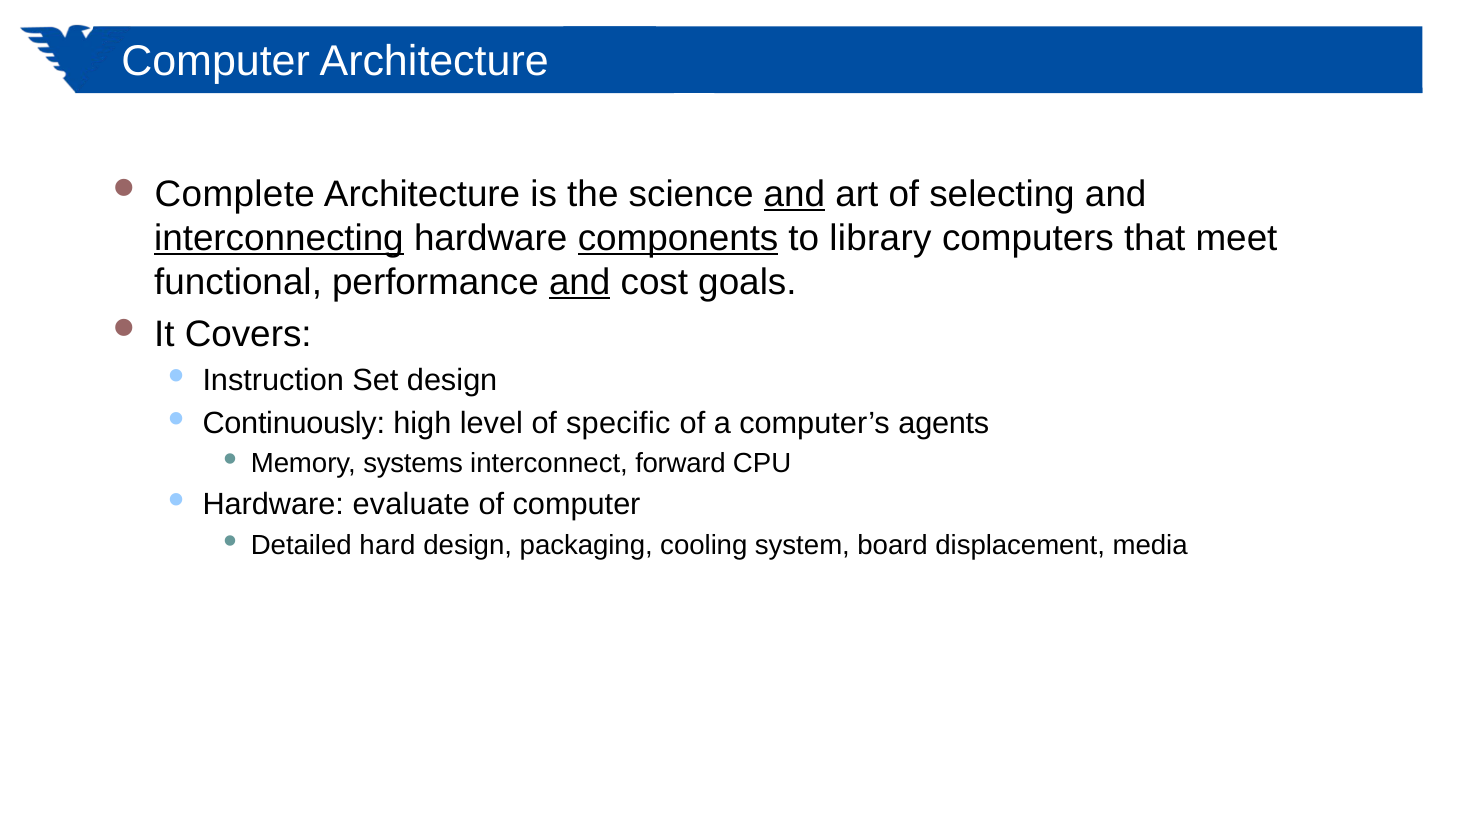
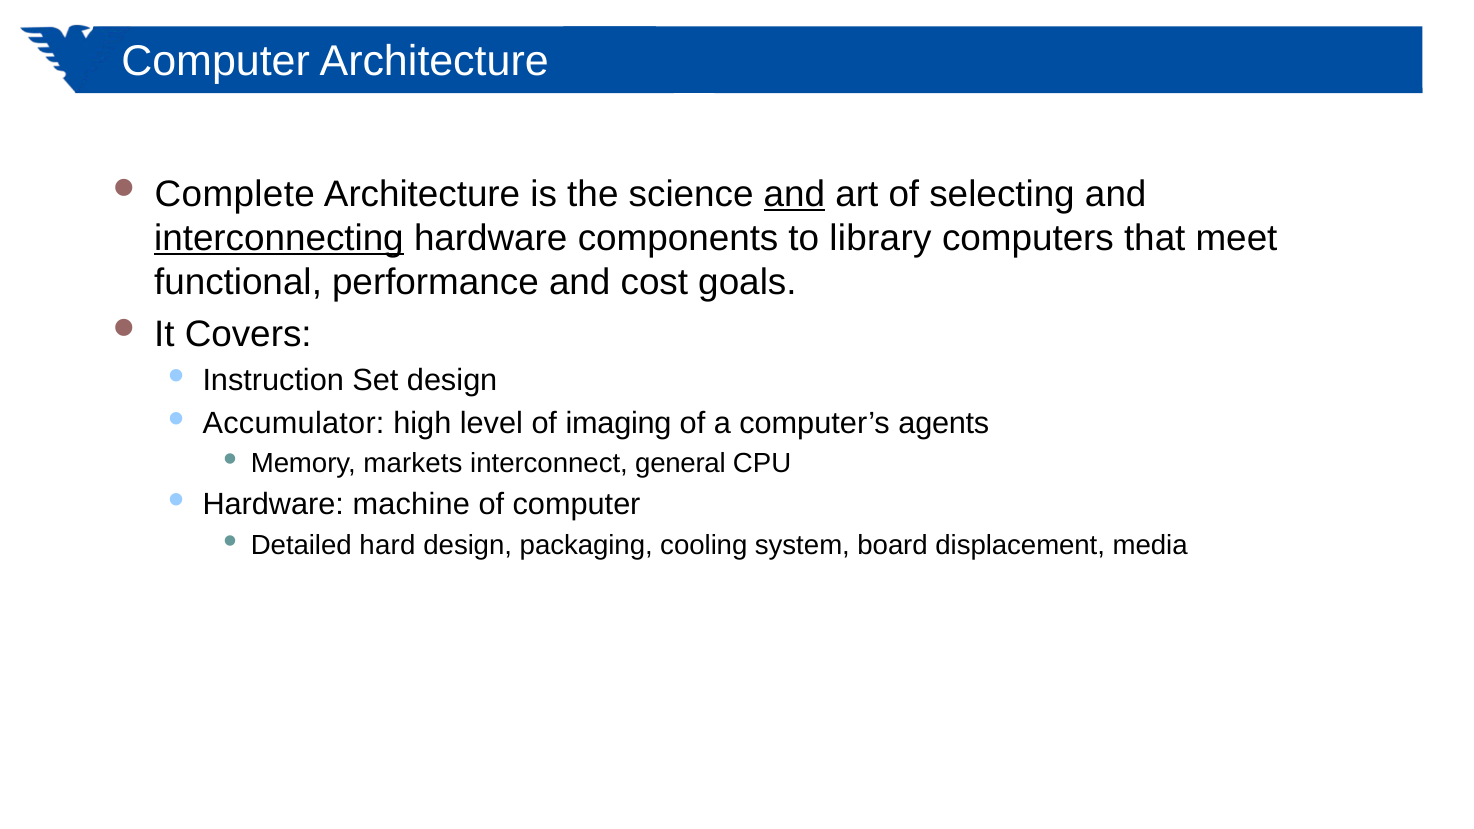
components underline: present -> none
and at (580, 282) underline: present -> none
Continuously: Continuously -> Accumulator
specific: specific -> imaging
systems: systems -> markets
forward: forward -> general
evaluate: evaluate -> machine
